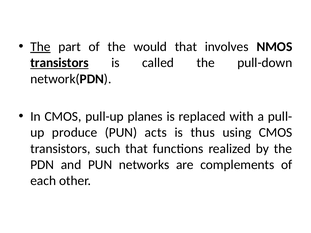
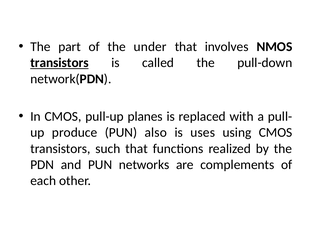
The at (40, 47) underline: present -> none
would: would -> under
acts: acts -> also
thus: thus -> uses
